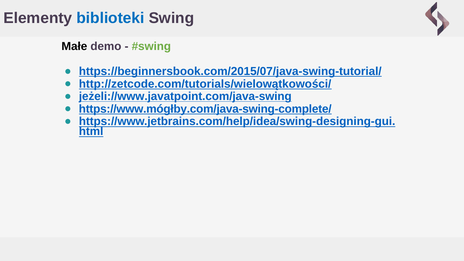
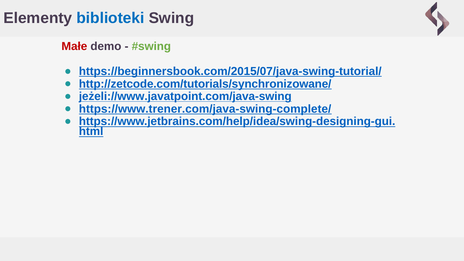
Małe colour: black -> red
http://zetcode.com/tutorials/wielowątkowości/: http://zetcode.com/tutorials/wielowątkowości/ -> http://zetcode.com/tutorials/synchronizowane/
https://www.mógłby.com/java-swing-complete/: https://www.mógłby.com/java-swing-complete/ -> https://www.trener.com/java-swing-complete/
